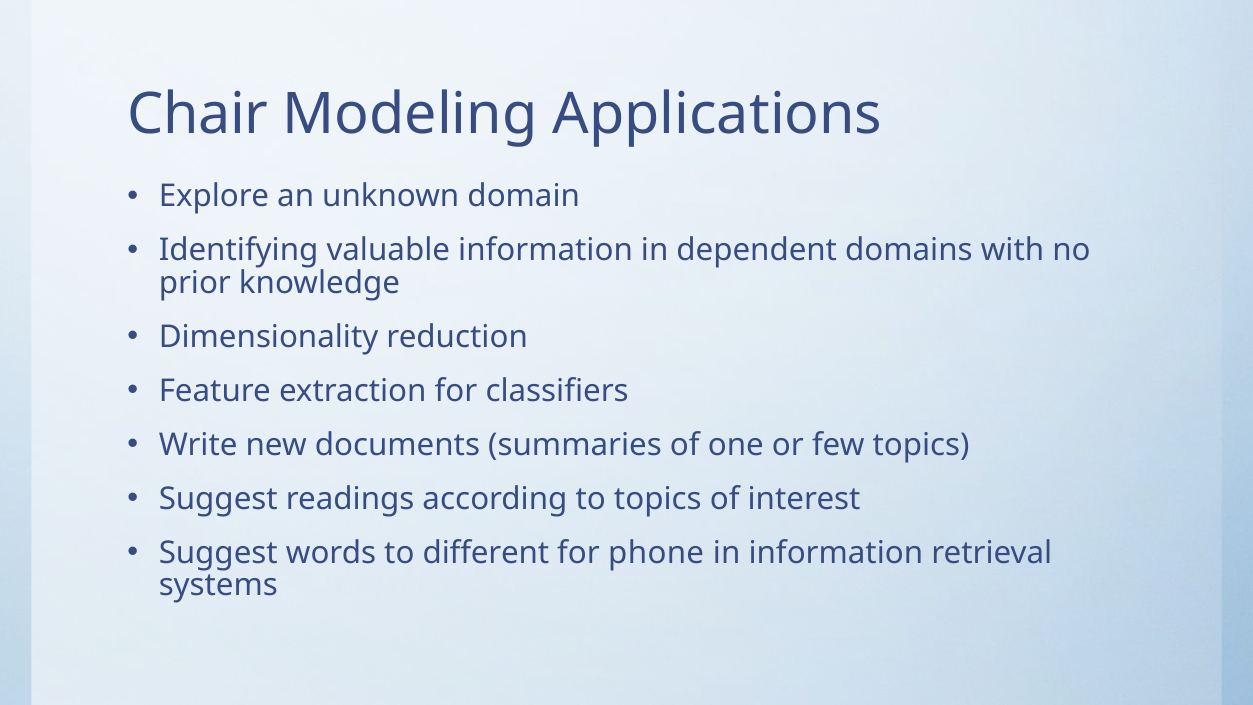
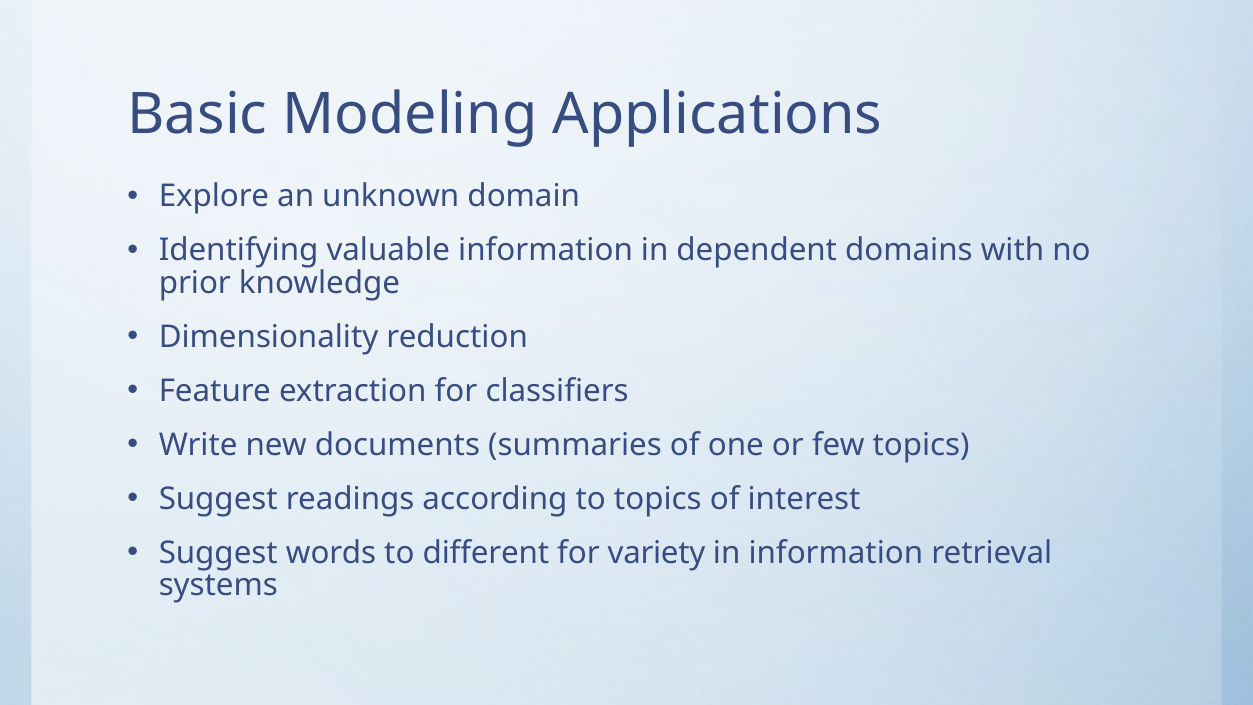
Chair: Chair -> Basic
phone: phone -> variety
